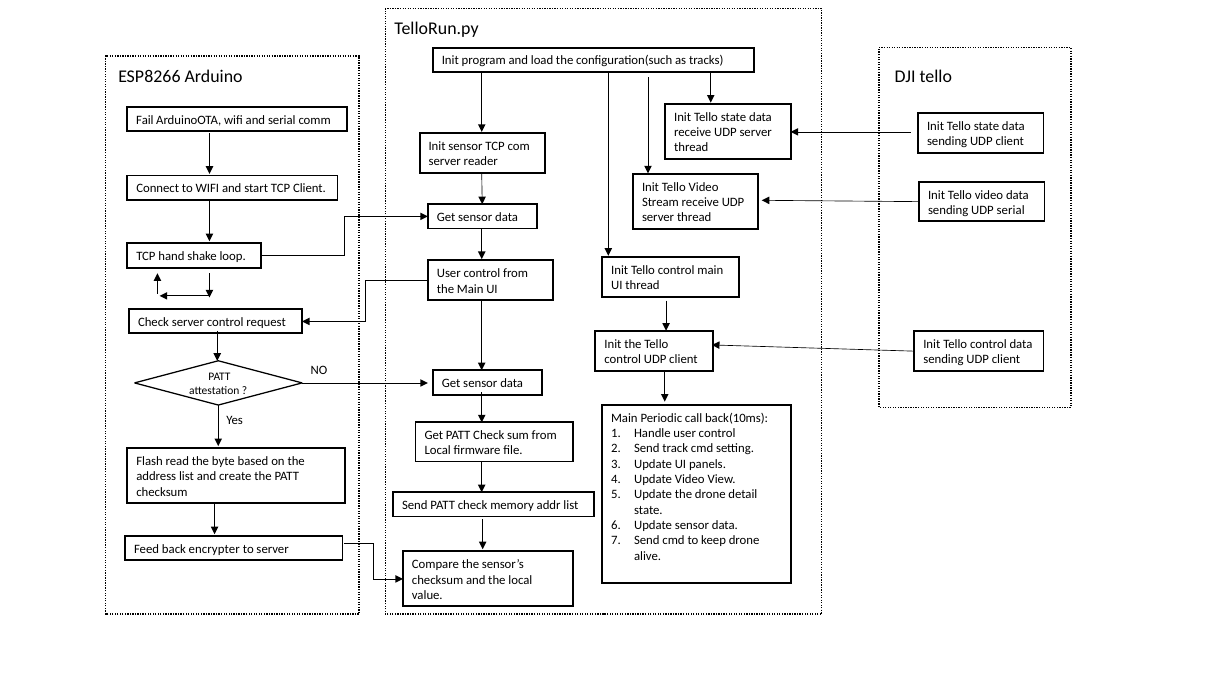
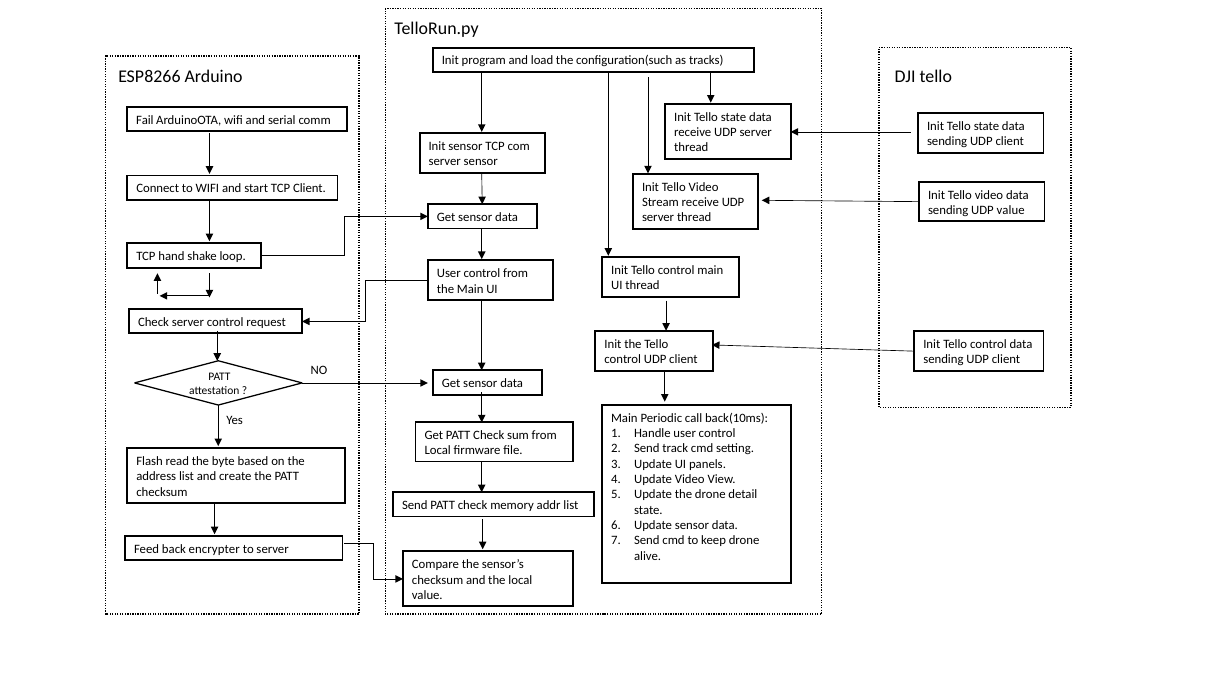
server reader: reader -> sensor
UDP serial: serial -> value
